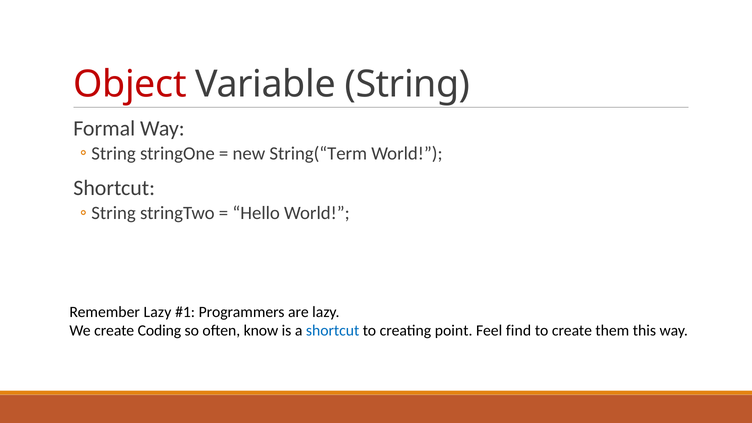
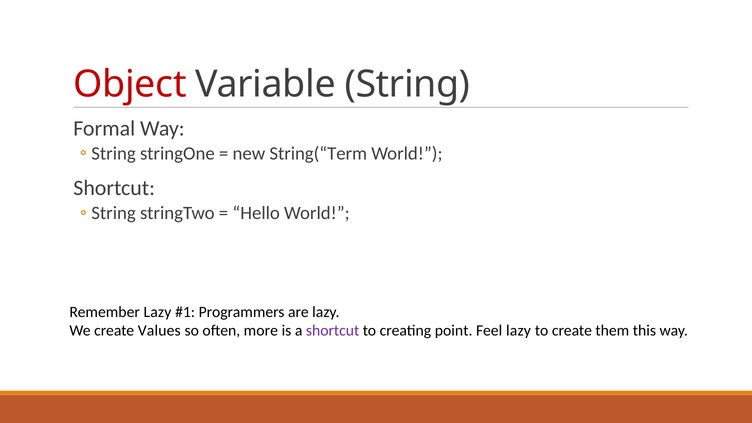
Coding: Coding -> Values
know: know -> more
shortcut at (333, 331) colour: blue -> purple
Feel find: find -> lazy
